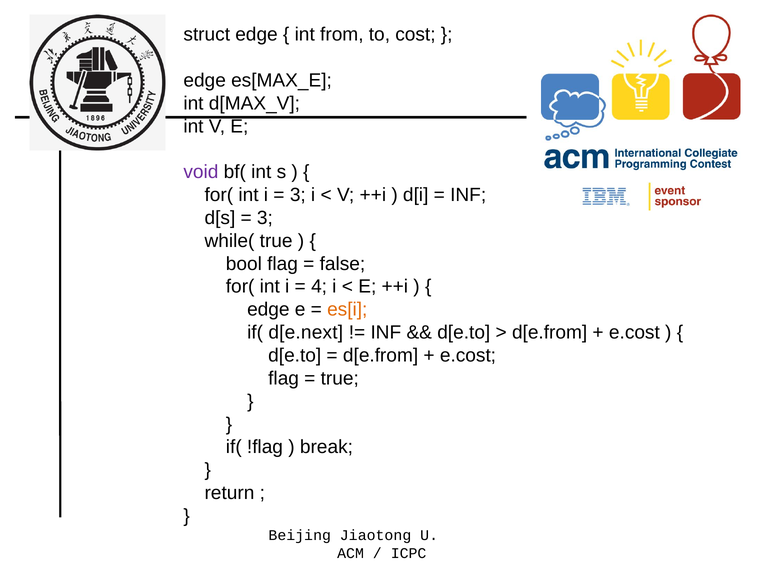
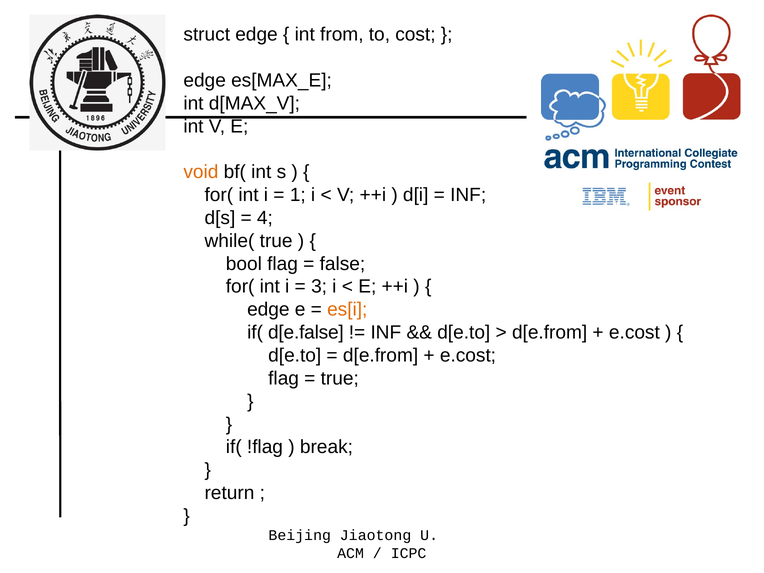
void colour: purple -> orange
3 at (298, 195): 3 -> 1
3 at (265, 218): 3 -> 4
4: 4 -> 3
d[e.next: d[e.next -> d[e.false
